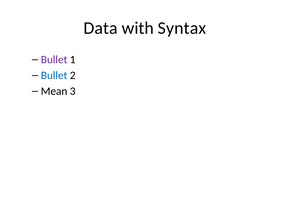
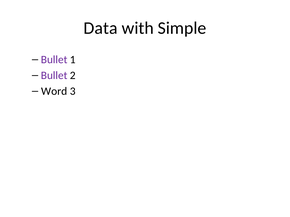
Syntax: Syntax -> Simple
Bullet at (54, 76) colour: blue -> purple
Mean: Mean -> Word
